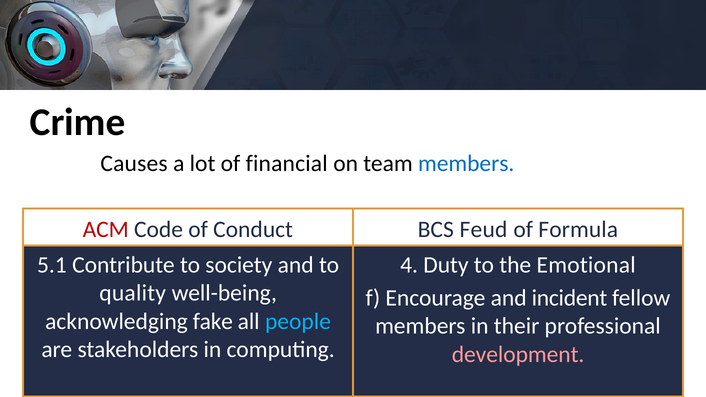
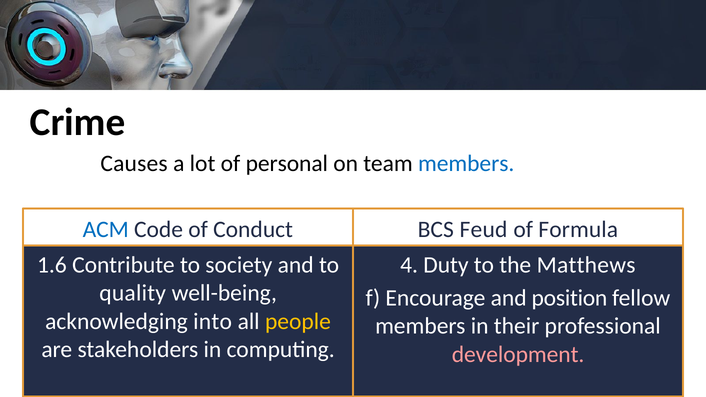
financial: financial -> personal
ACM colour: red -> blue
5.1: 5.1 -> 1.6
Emotional: Emotional -> Matthews
incident: incident -> position
fake: fake -> into
people colour: light blue -> yellow
